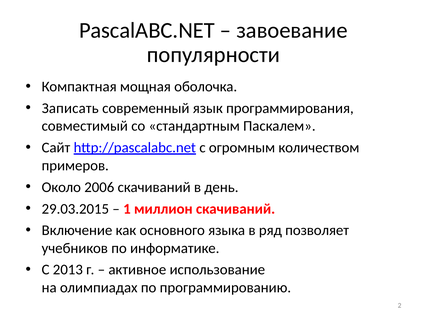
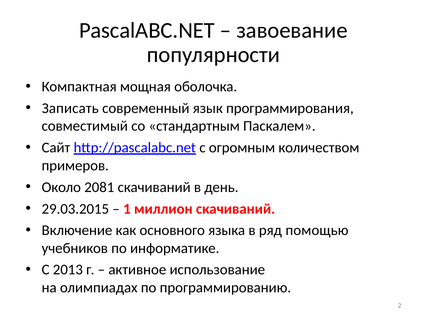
2006: 2006 -> 2081
позволяет: позволяет -> помощью
